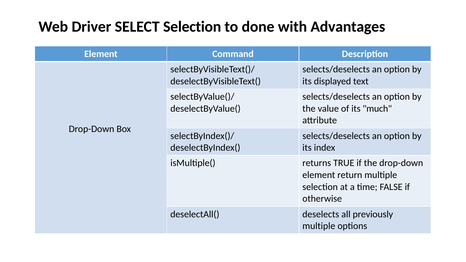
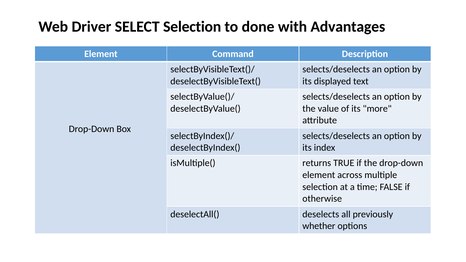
much: much -> more
return: return -> across
multiple at (319, 226): multiple -> whether
